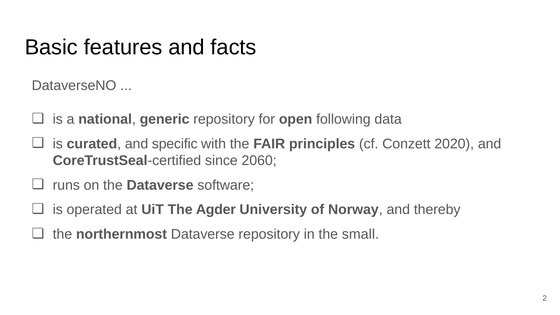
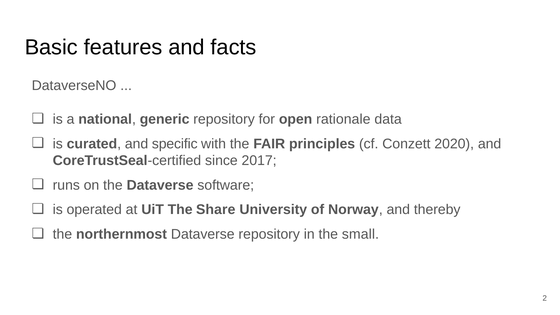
following: following -> rationale
2060: 2060 -> 2017
Agder: Agder -> Share
